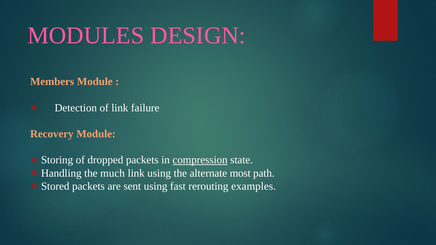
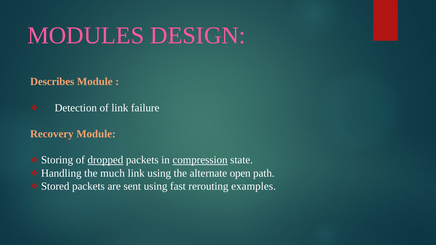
Members: Members -> Describes
dropped underline: none -> present
most: most -> open
